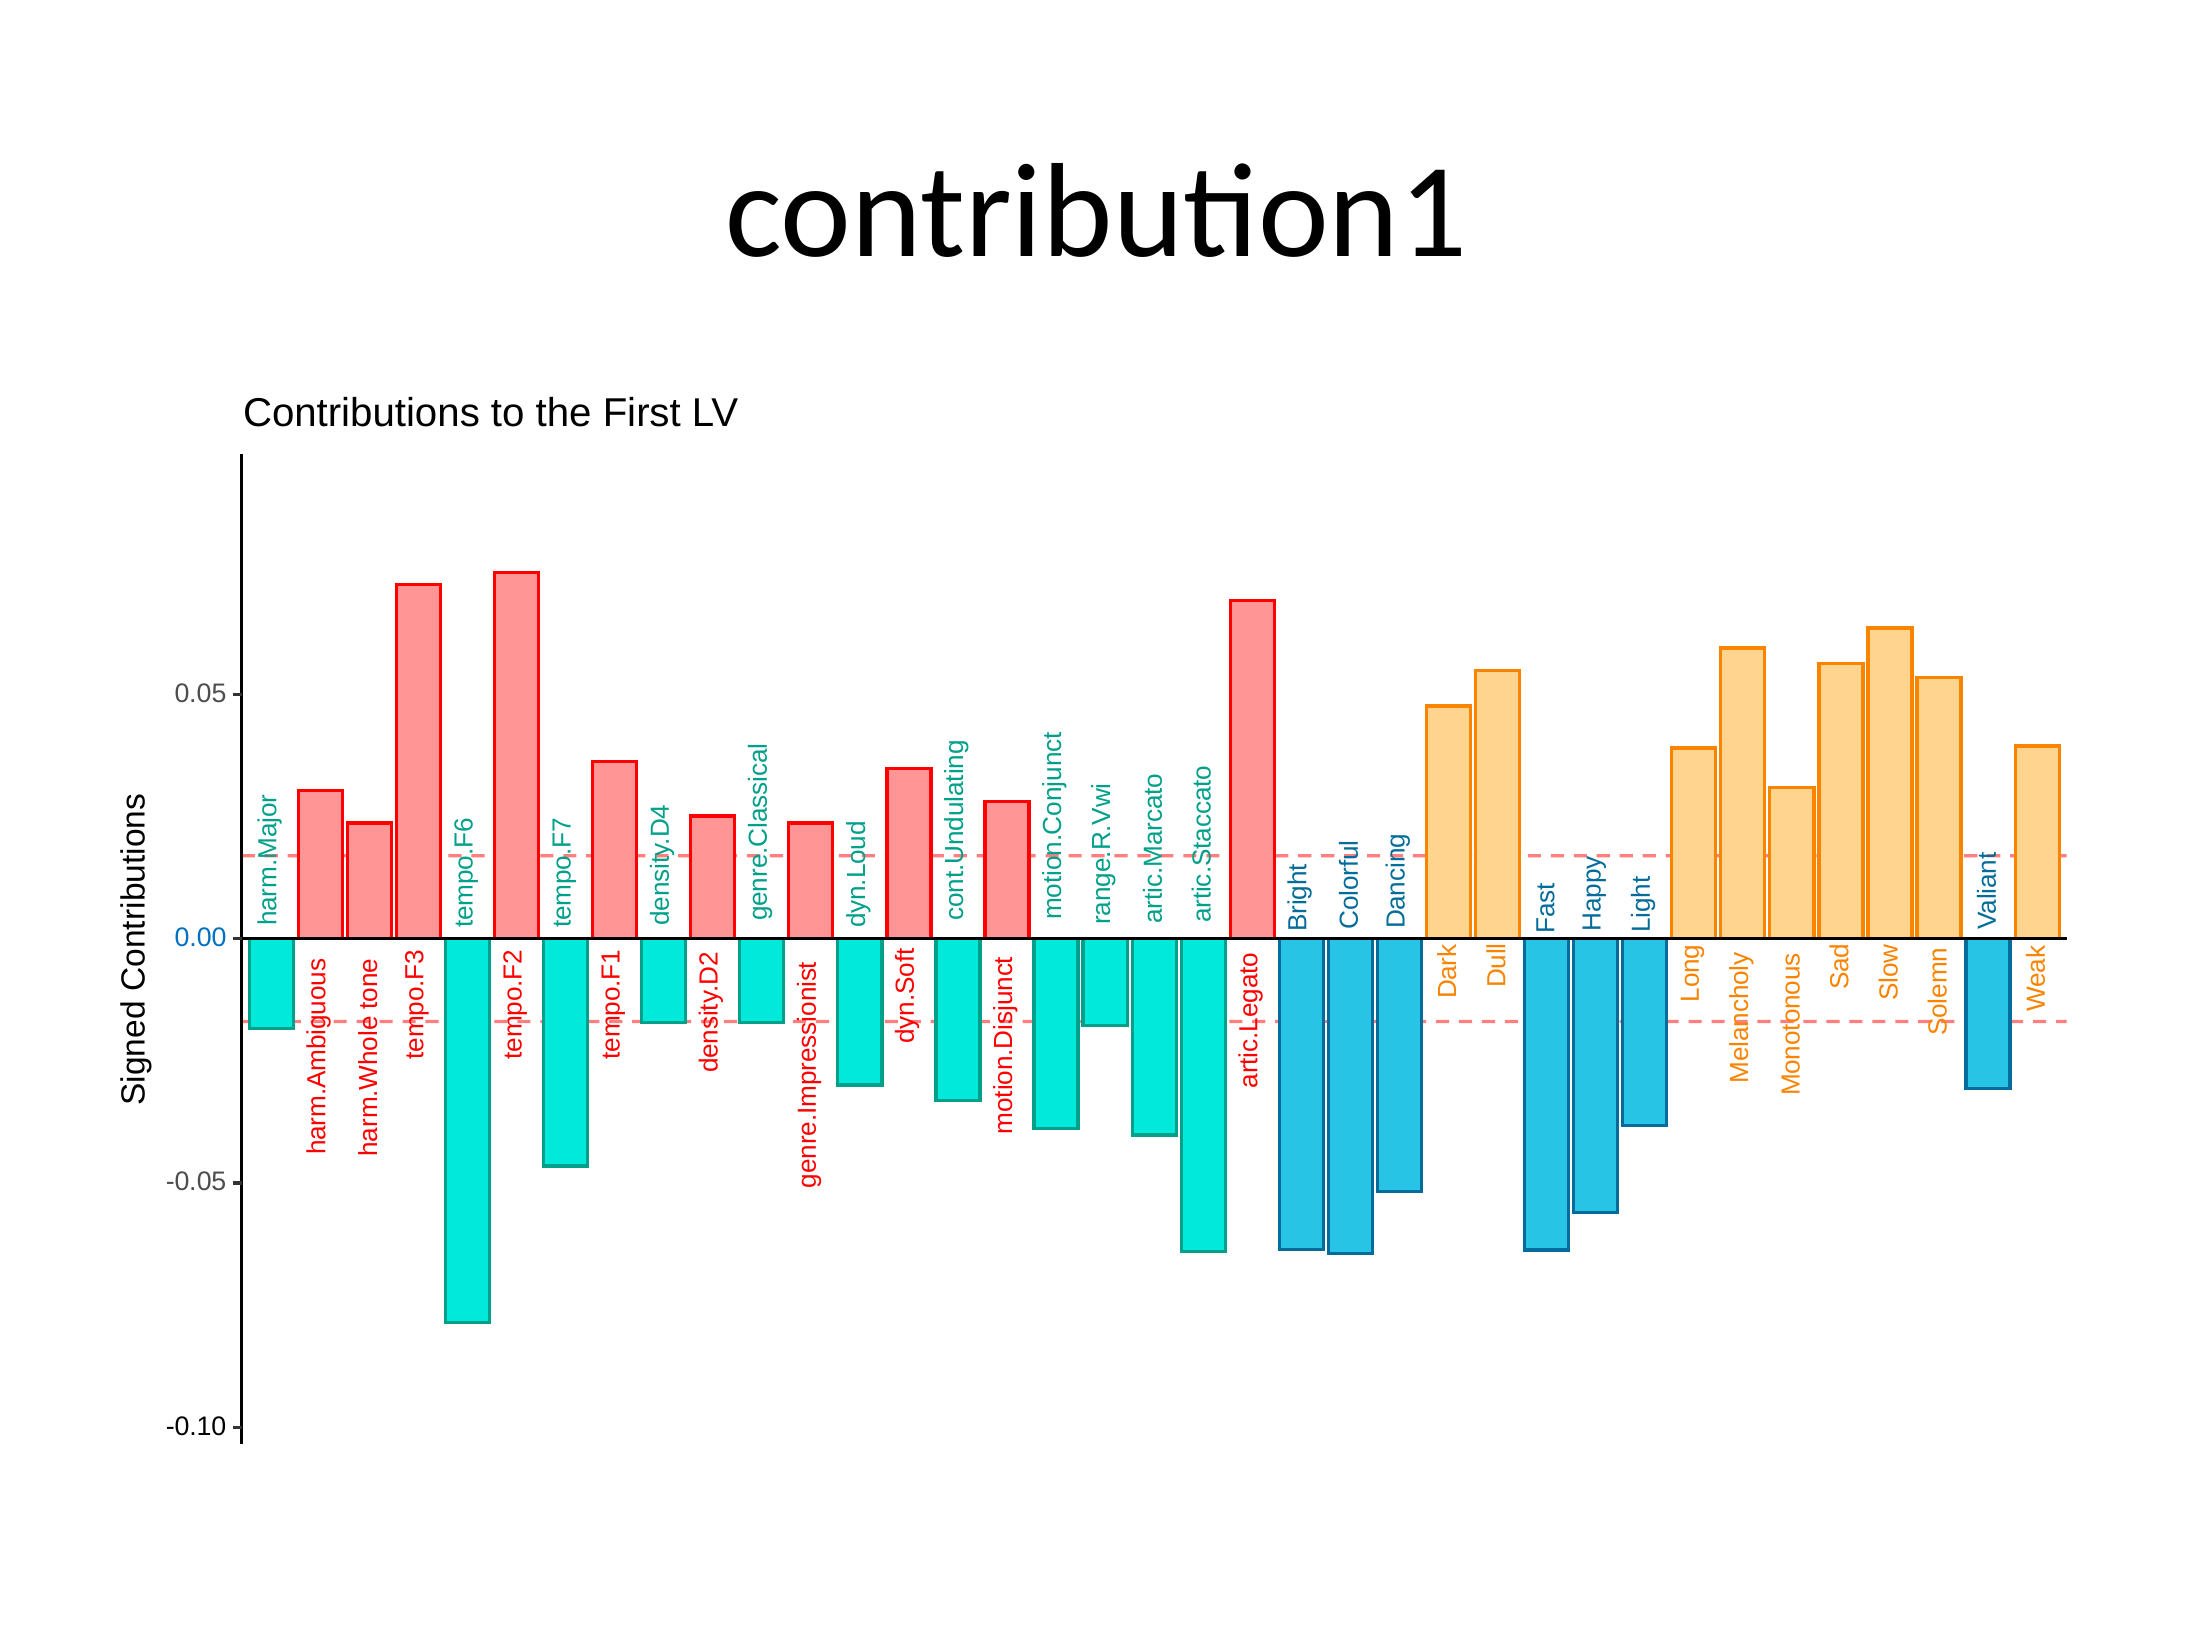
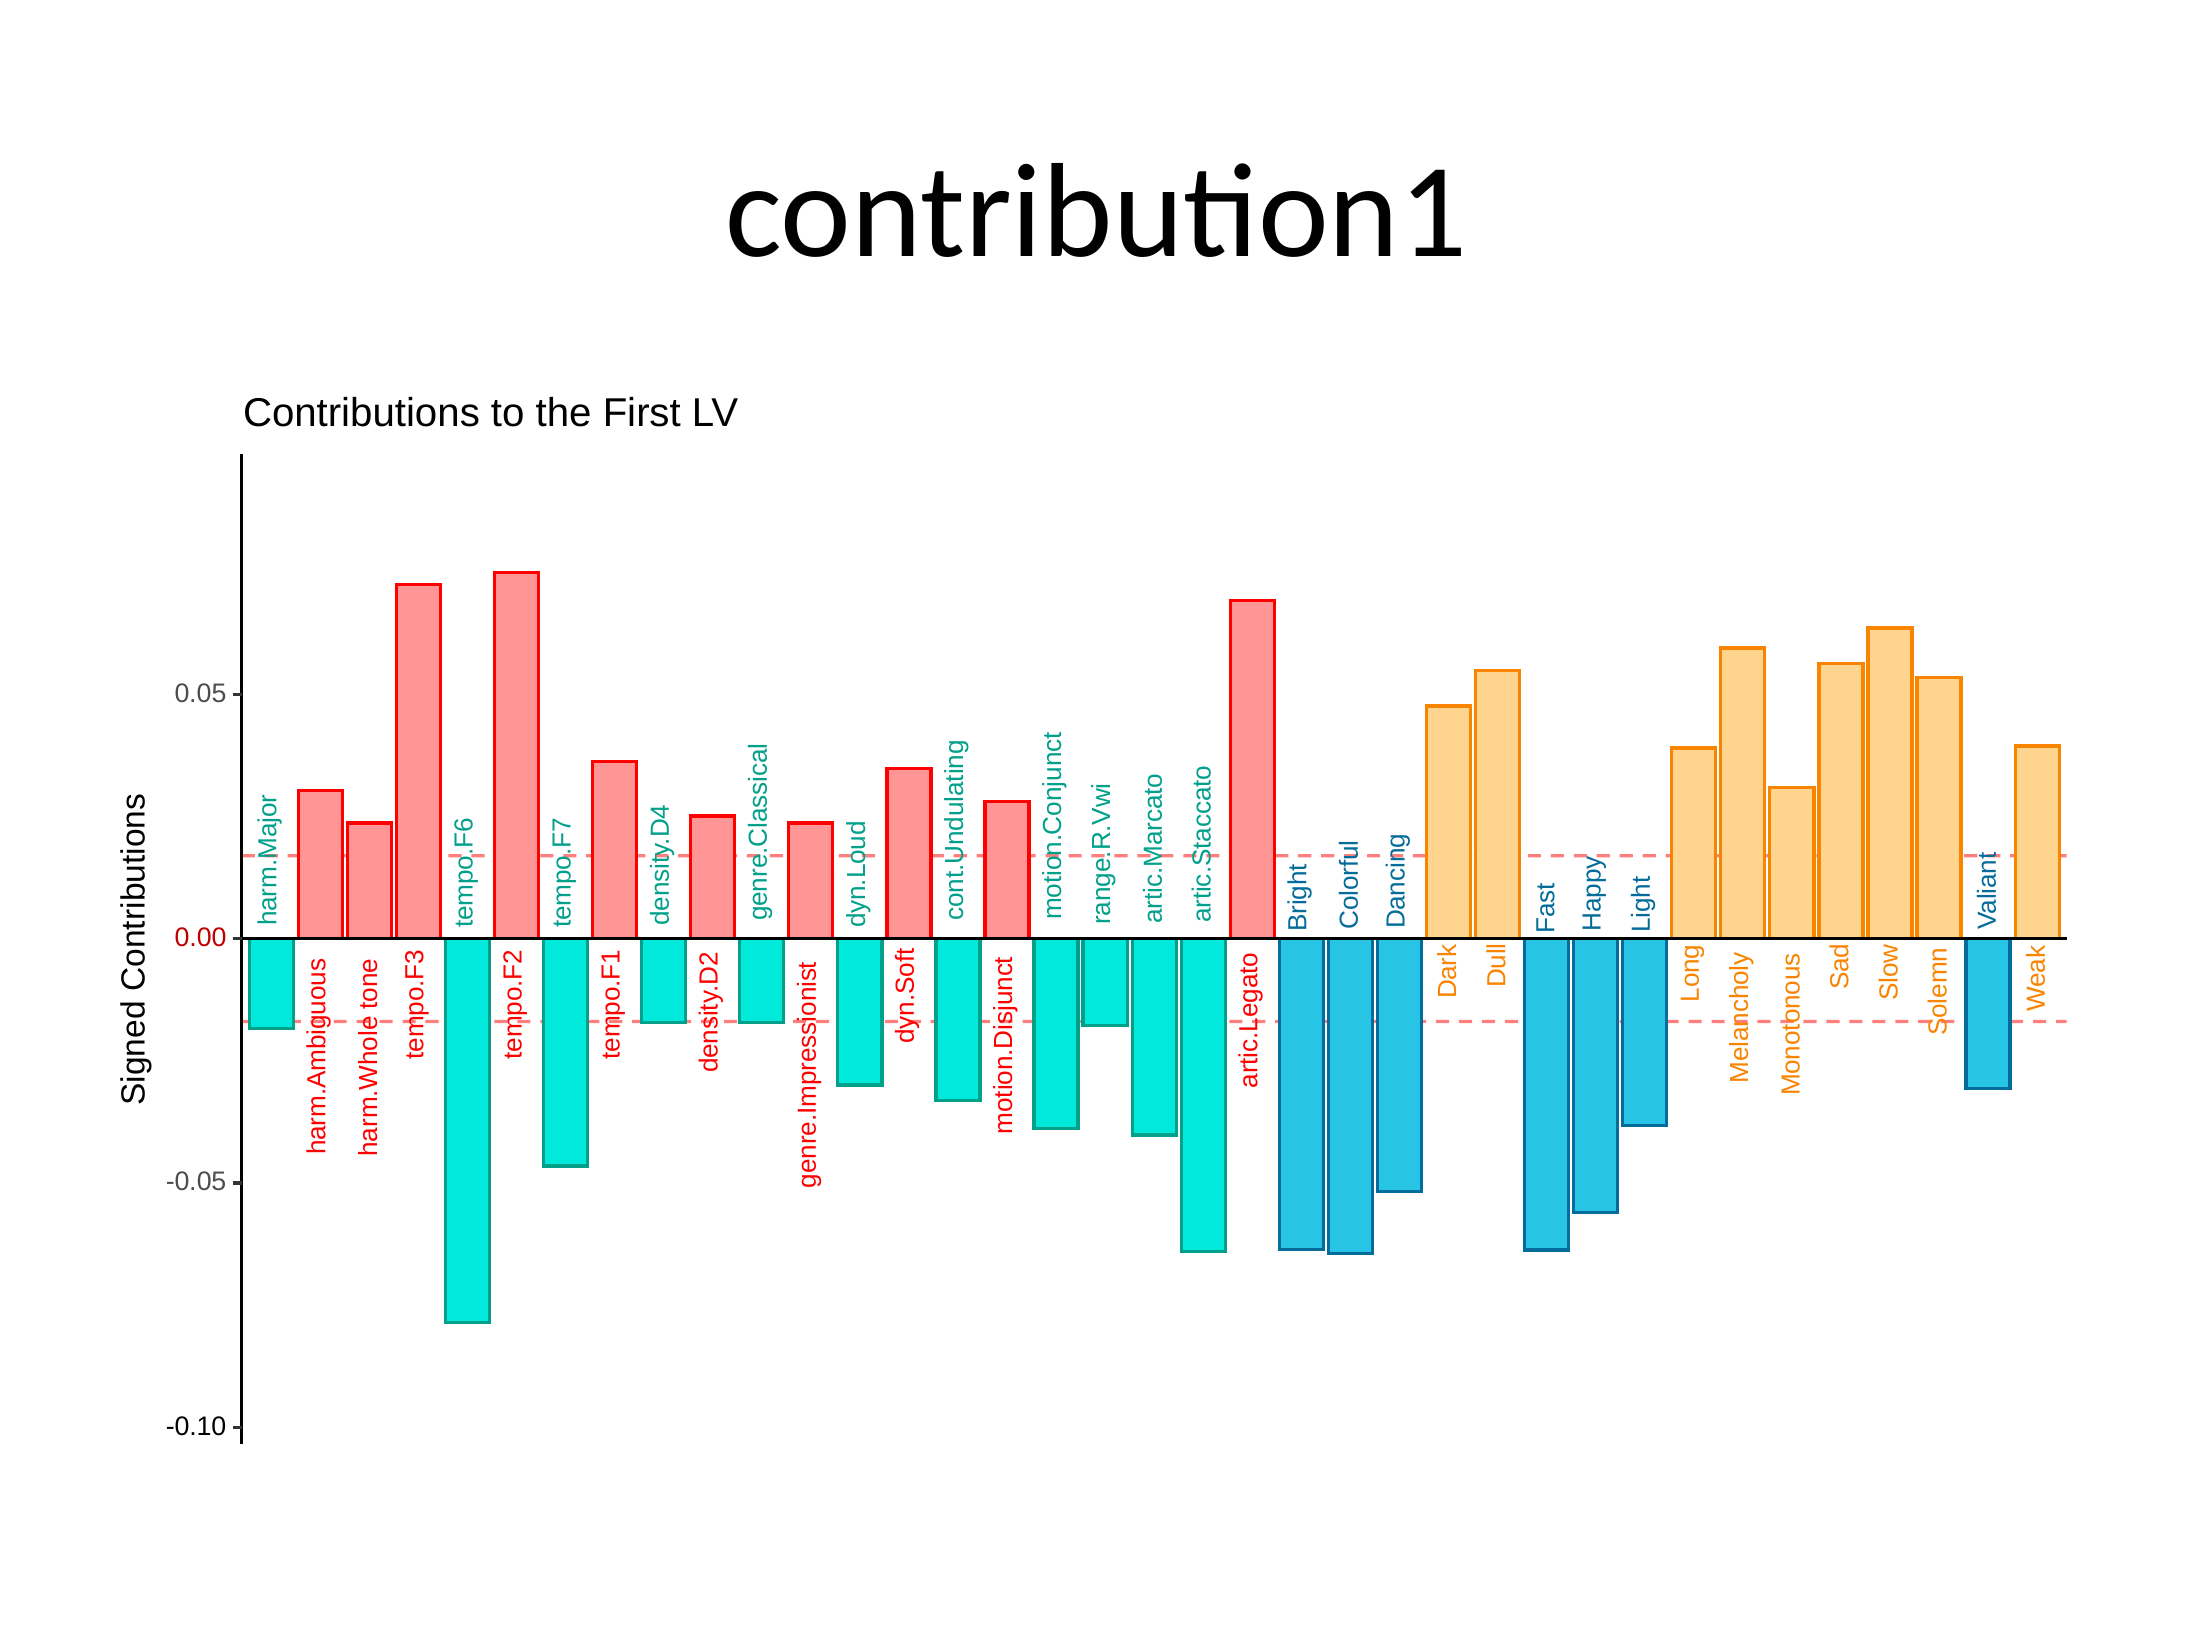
0.00 colour: blue -> red
